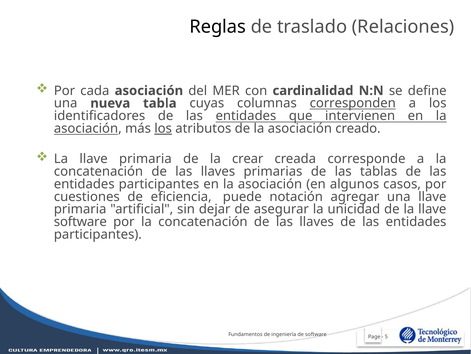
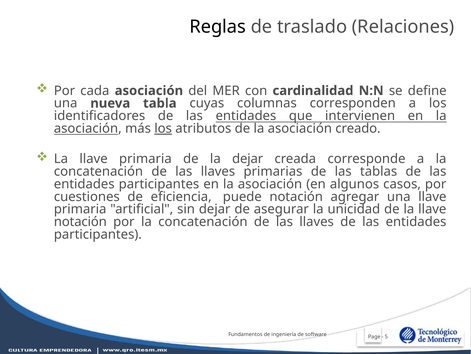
corresponden underline: present -> none
la crear: crear -> dejar
software at (80, 221): software -> notación
